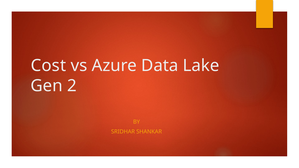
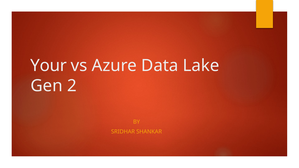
Cost: Cost -> Your
